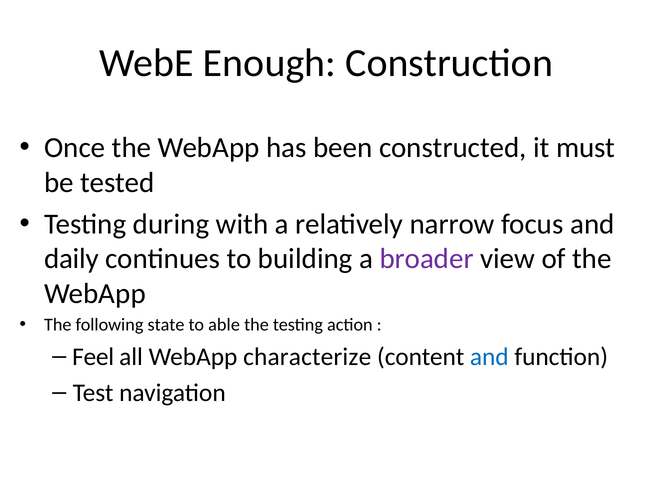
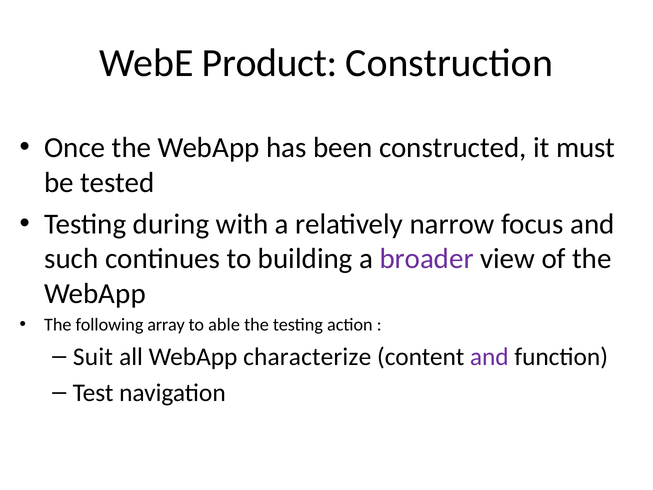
Enough: Enough -> Product
daily: daily -> such
state: state -> array
Feel: Feel -> Suit
and at (489, 357) colour: blue -> purple
